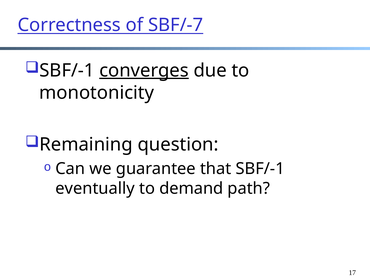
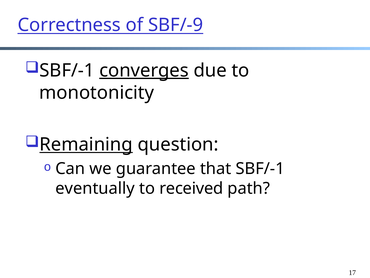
SBF/-7: SBF/-7 -> SBF/-9
Remaining underline: none -> present
demand: demand -> received
